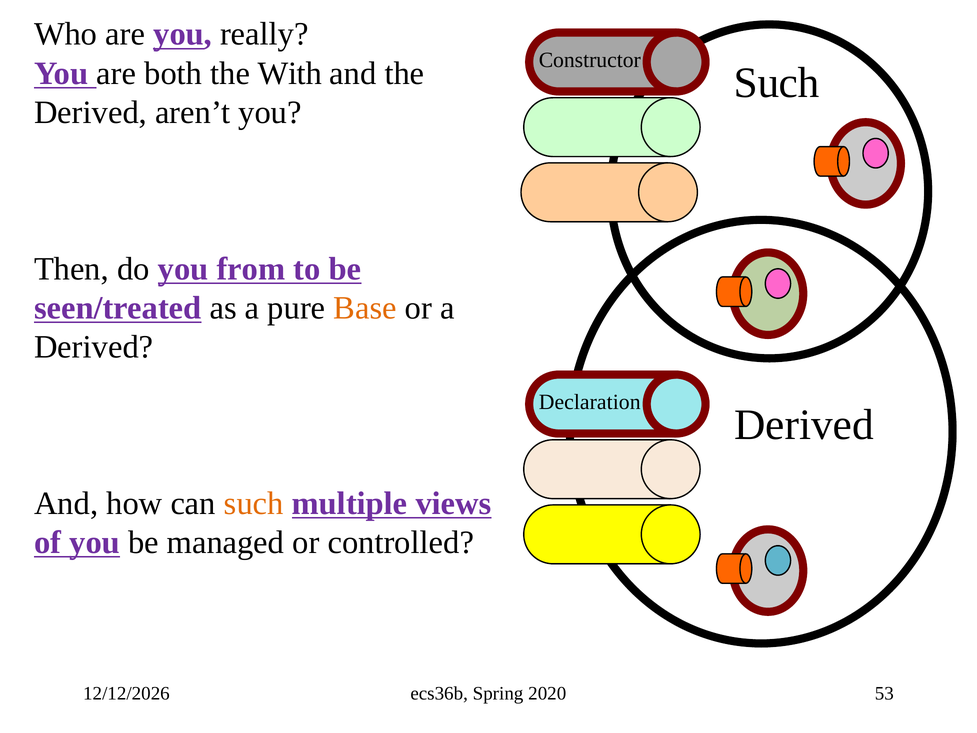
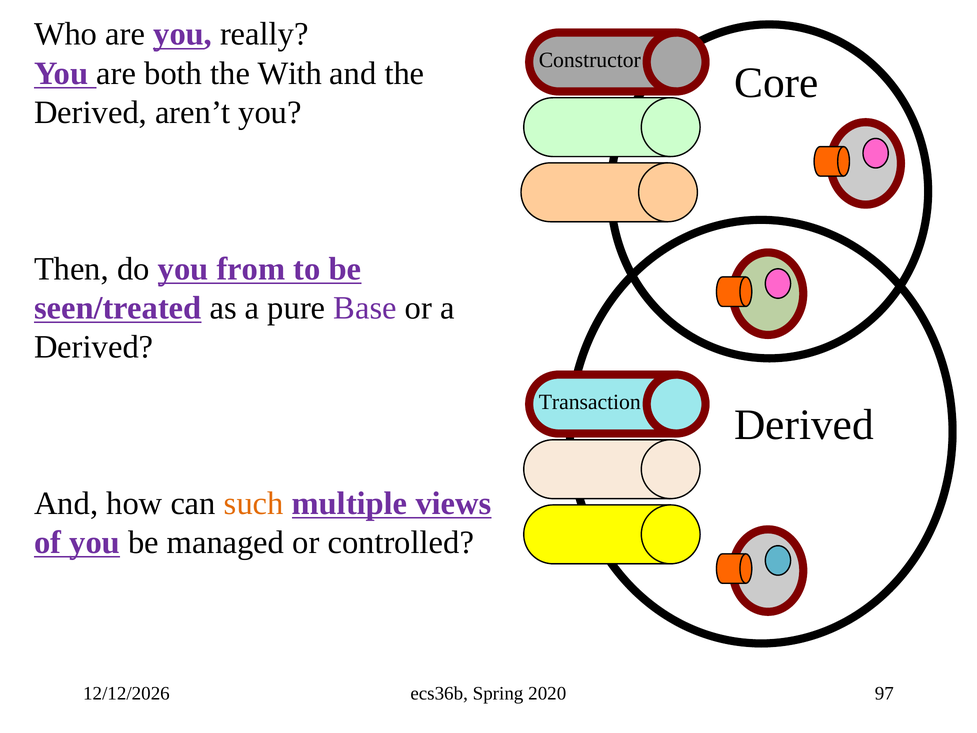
Such at (777, 83): Such -> Core
Base colour: orange -> purple
Declaration: Declaration -> Transaction
53: 53 -> 97
